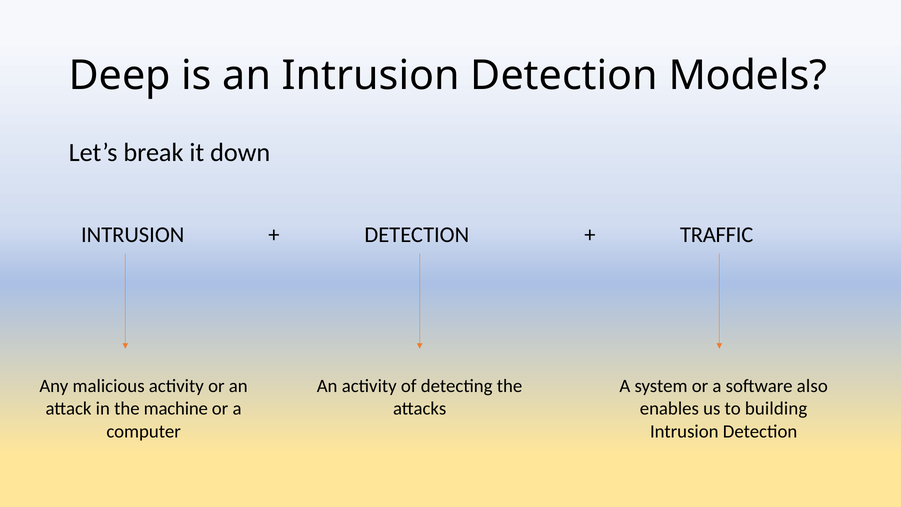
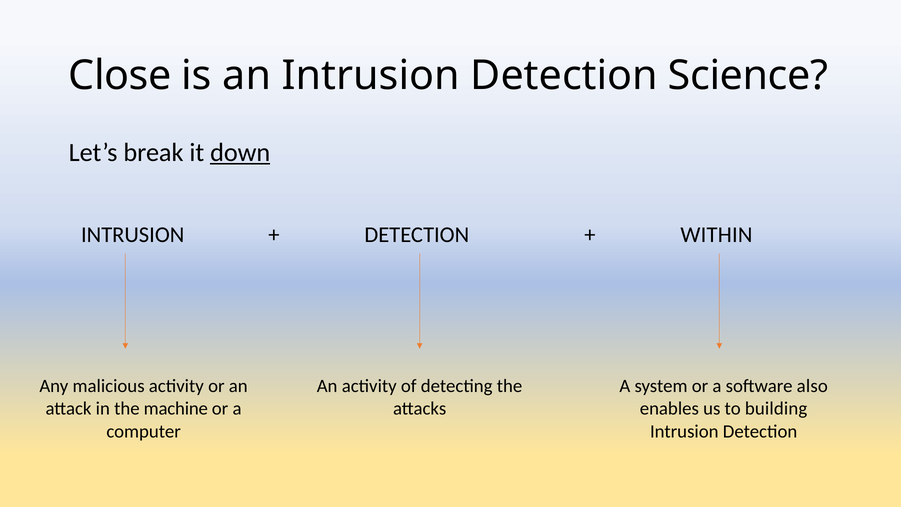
Deep: Deep -> Close
Models: Models -> Science
down underline: none -> present
TRAFFIC: TRAFFIC -> WITHIN
